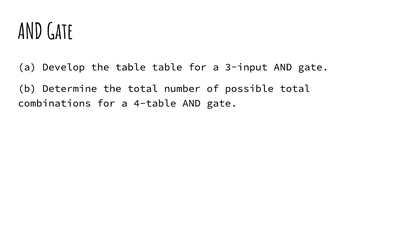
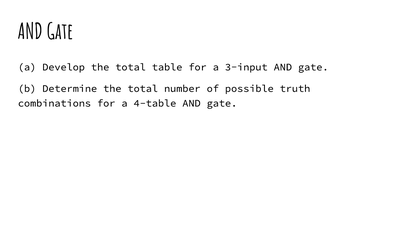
Develop the table: table -> total
possible total: total -> truth
